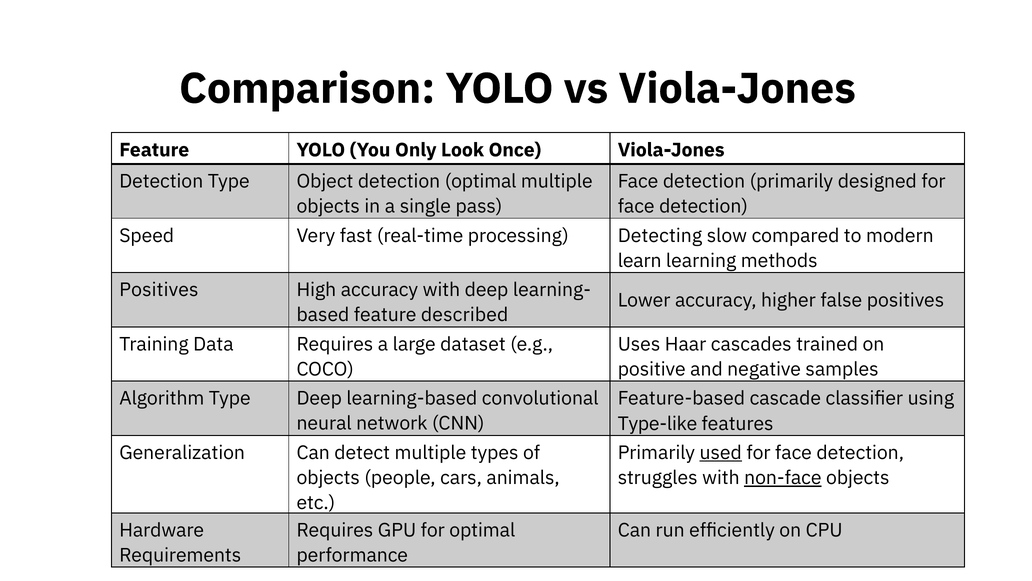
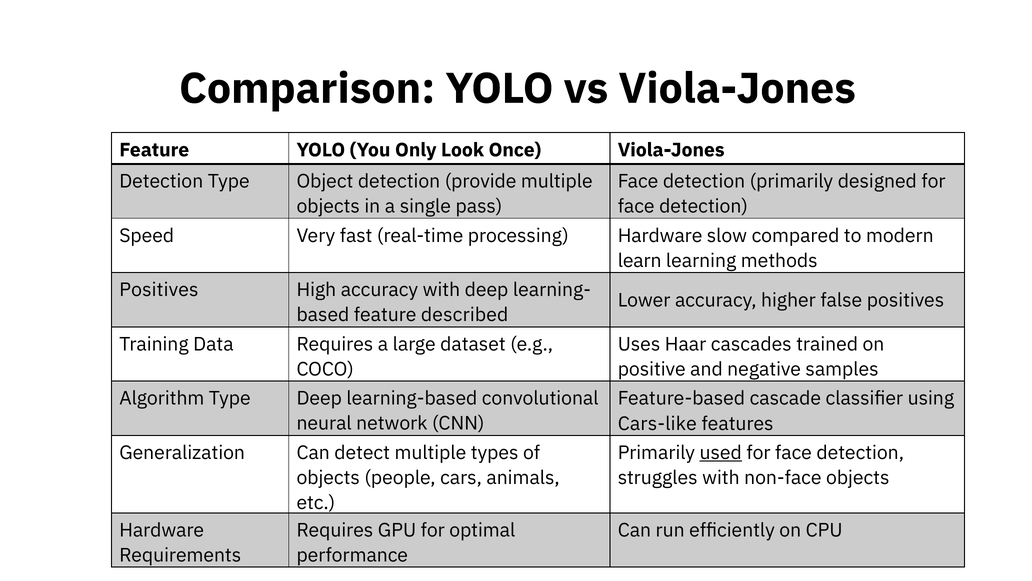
detection optimal: optimal -> provide
processing Detecting: Detecting -> Hardware
Type-like: Type-like -> Cars-like
non-face underline: present -> none
